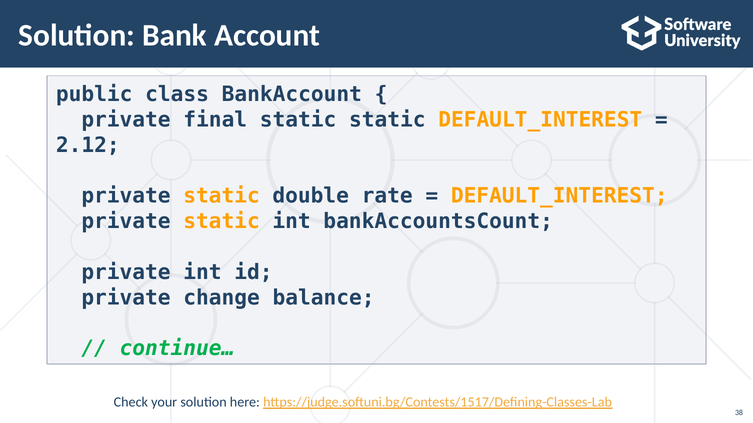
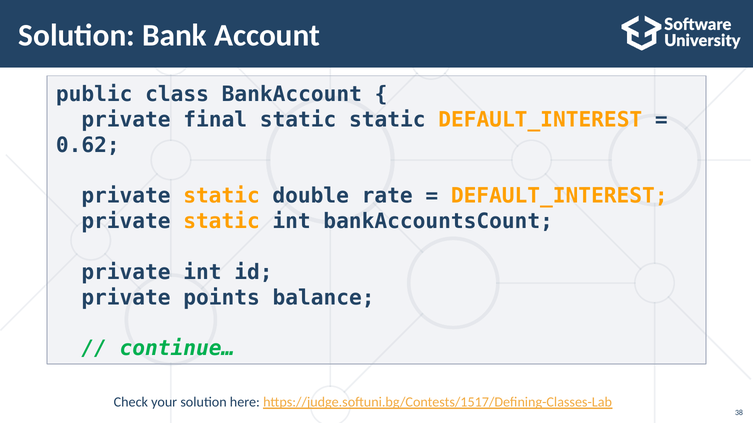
2.12: 2.12 -> 0.62
change: change -> points
